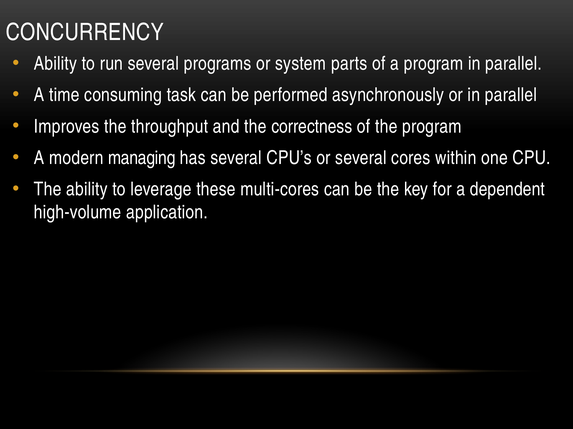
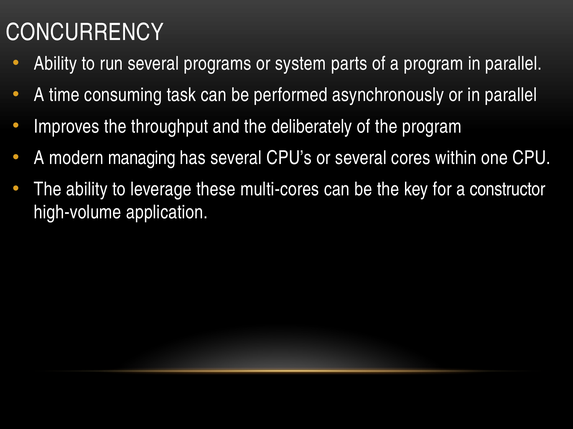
correctness: correctness -> deliberately
dependent: dependent -> constructor
